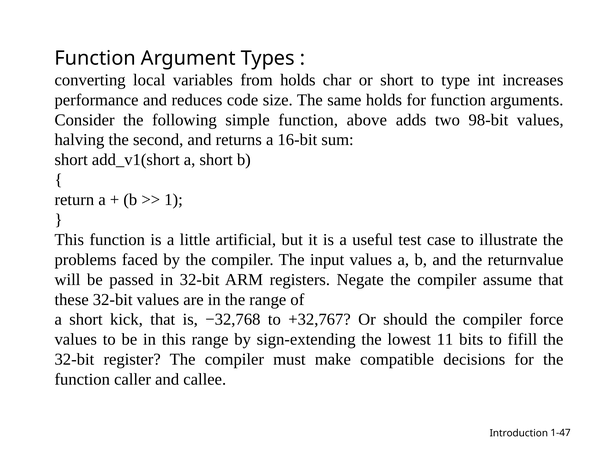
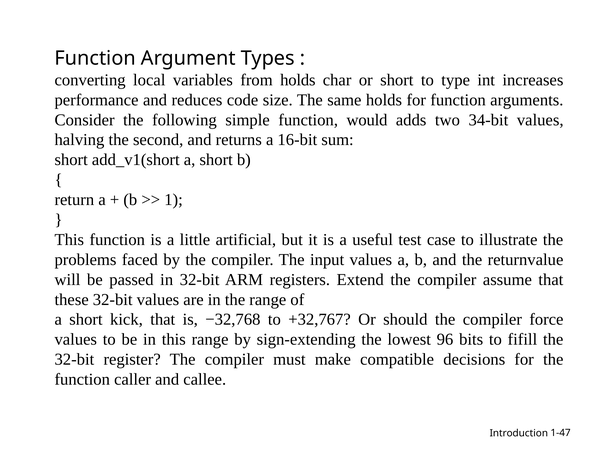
above: above -> would
98-bit: 98-bit -> 34-bit
Negate: Negate -> Extend
11: 11 -> 96
